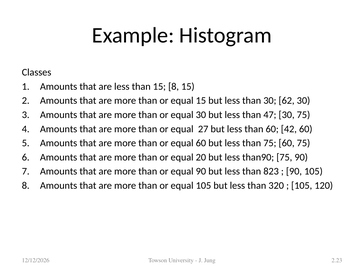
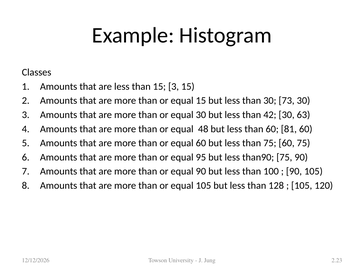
15 8: 8 -> 3
62: 62 -> 73
47: 47 -> 42
30 75: 75 -> 63
27: 27 -> 48
42: 42 -> 81
20: 20 -> 95
823: 823 -> 100
320: 320 -> 128
